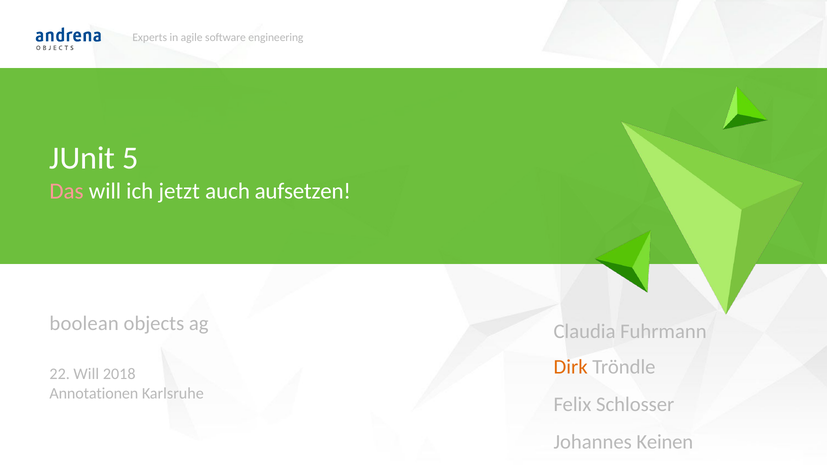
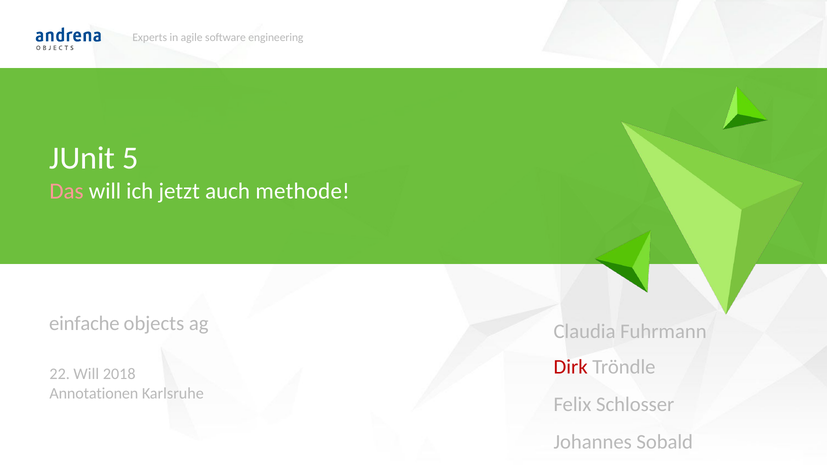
aufsetzen: aufsetzen -> methode
boolean: boolean -> einfache
Dirk colour: orange -> red
Keinen: Keinen -> Sobald
